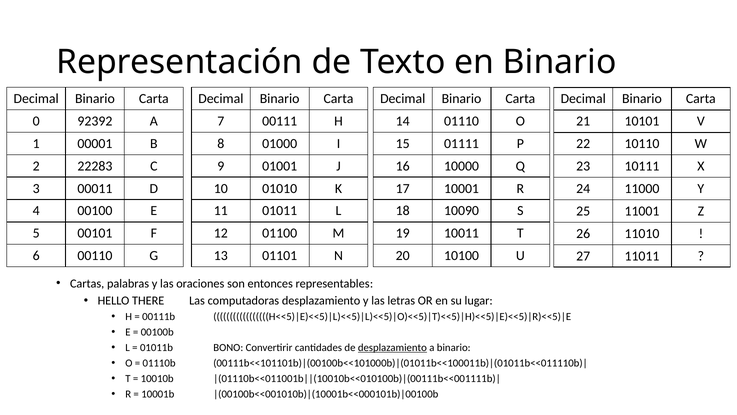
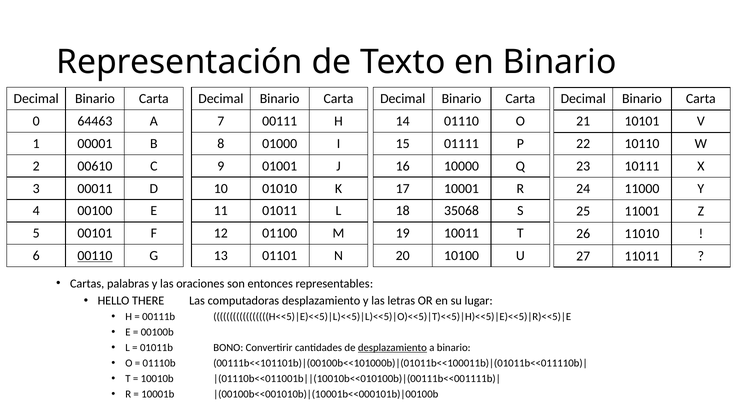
92392: 92392 -> 64463
22283: 22283 -> 00610
10090: 10090 -> 35068
00110 underline: none -> present
